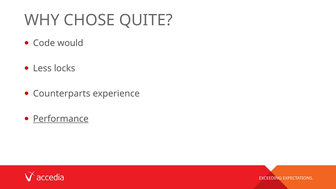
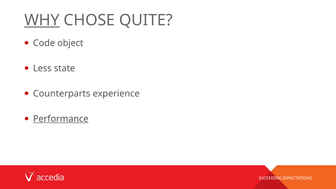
WHY underline: none -> present
would: would -> object
locks: locks -> state
